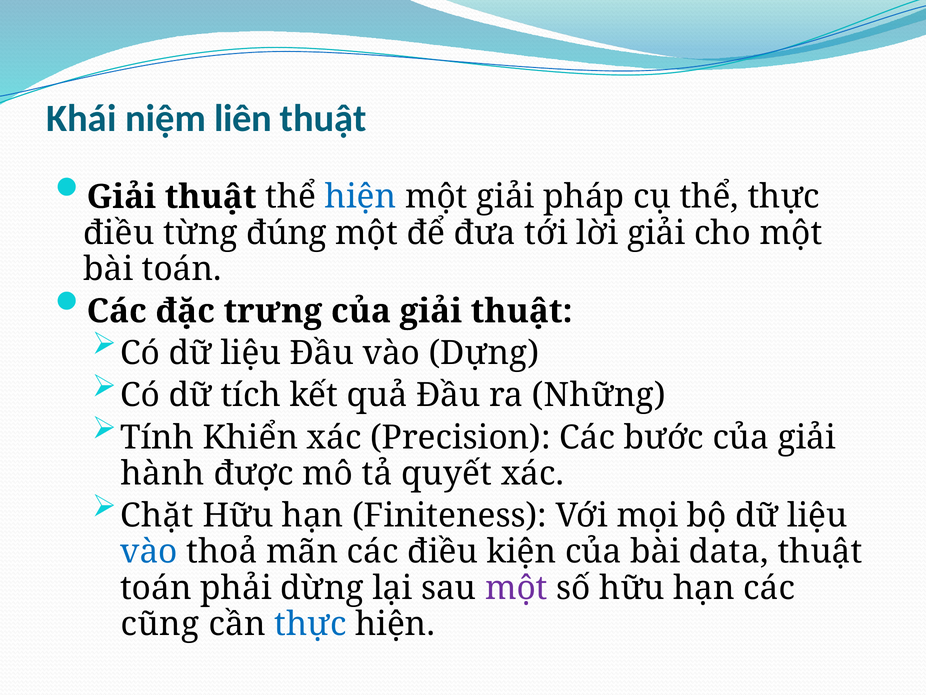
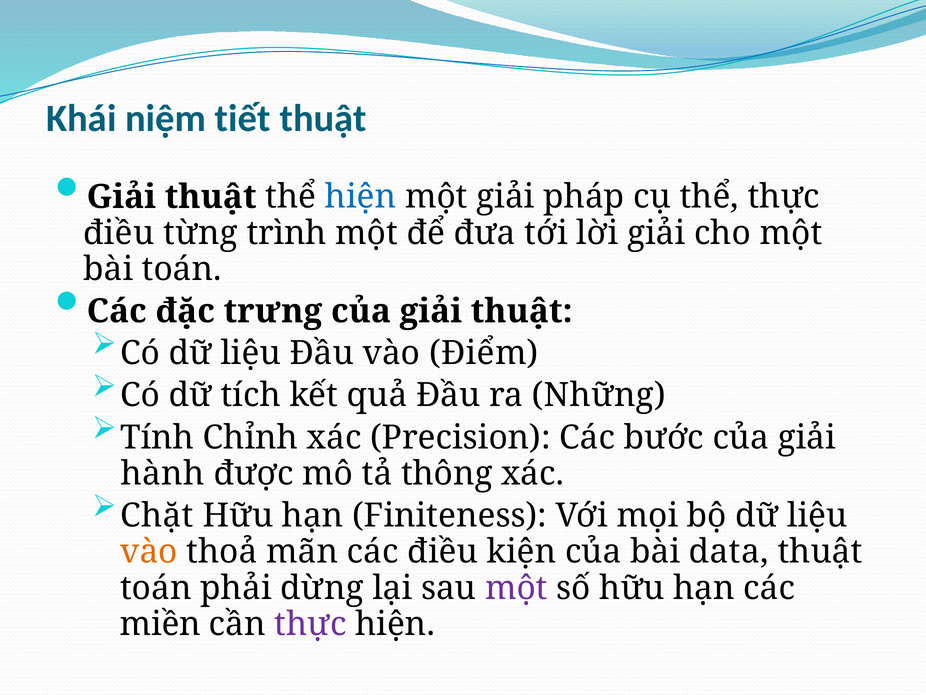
liên: liên -> tiết
đúng: đúng -> trình
Dựng: Dựng -> Điểm
Khiển: Khiển -> Chỉnh
quyết: quyết -> thông
vào at (149, 551) colour: blue -> orange
cũng: cũng -> miền
thực at (310, 624) colour: blue -> purple
